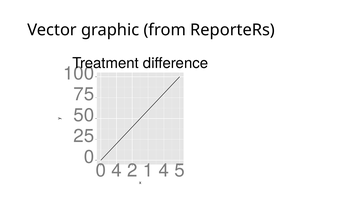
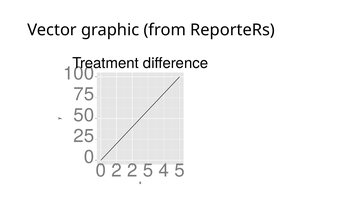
0 4: 4 -> 2
2 1: 1 -> 5
